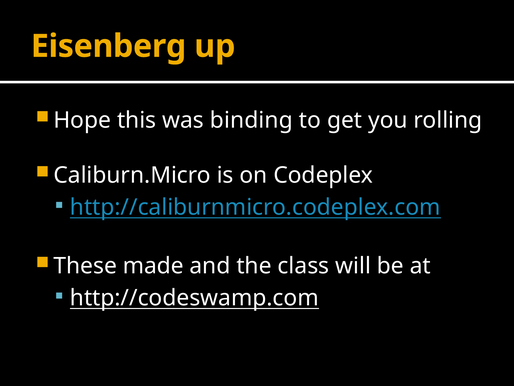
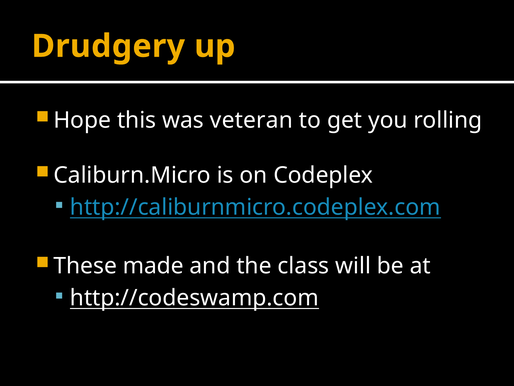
Eisenberg: Eisenberg -> Drudgery
binding: binding -> veteran
